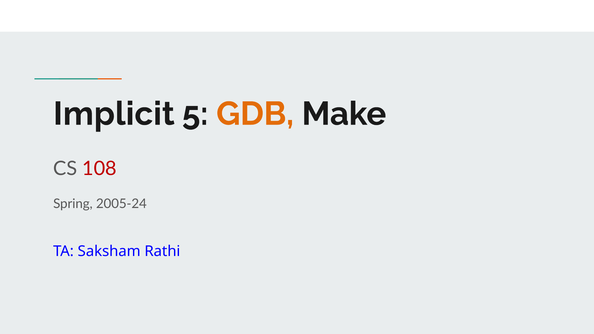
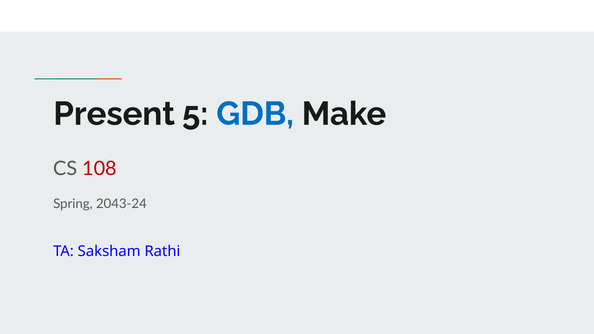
Implicit: Implicit -> Present
GDB colour: orange -> blue
2005-24: 2005-24 -> 2043-24
